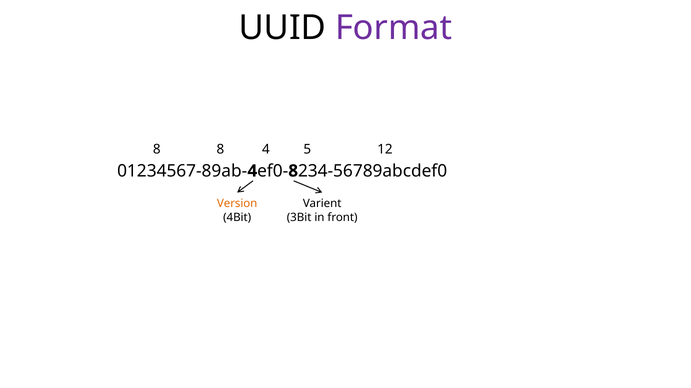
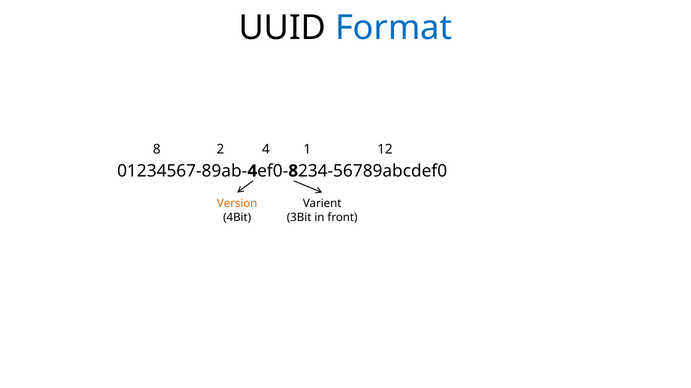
Format colour: purple -> blue
8 8: 8 -> 2
5: 5 -> 1
